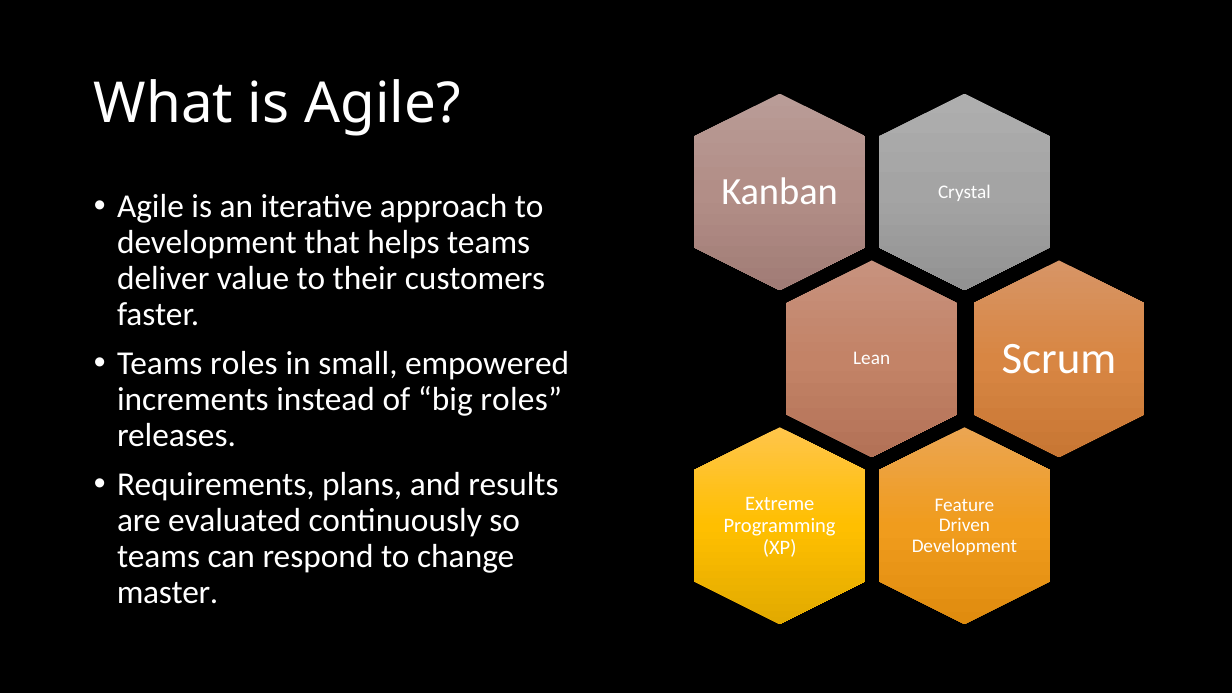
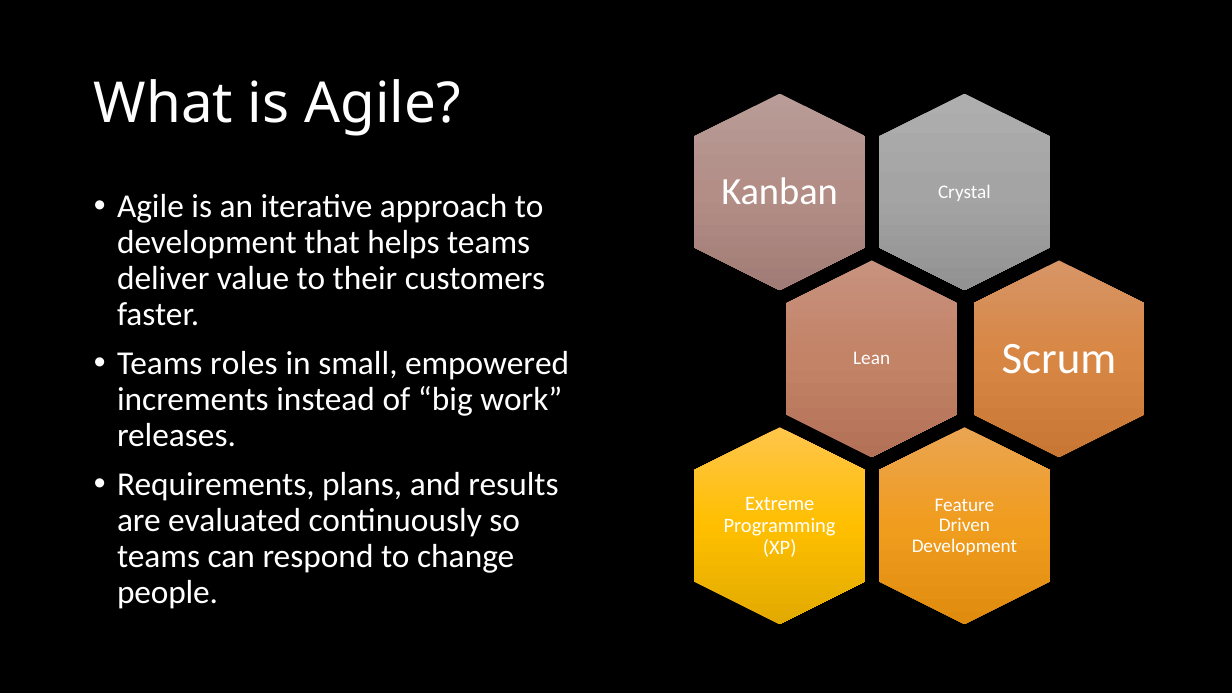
big roles: roles -> work
master: master -> people
